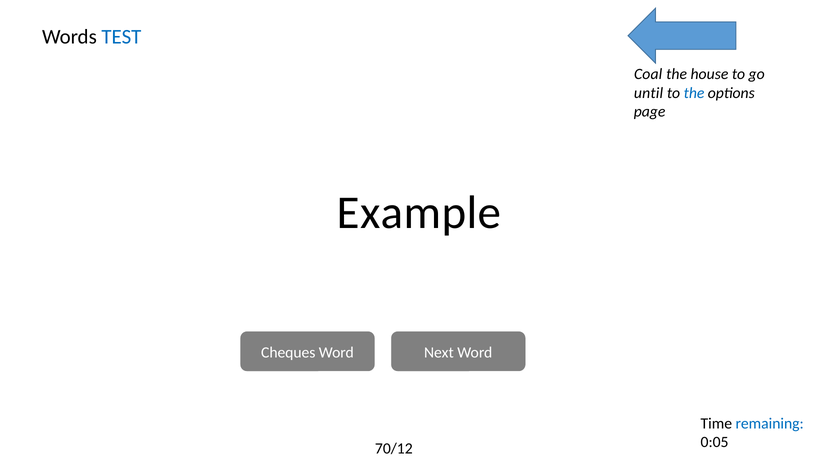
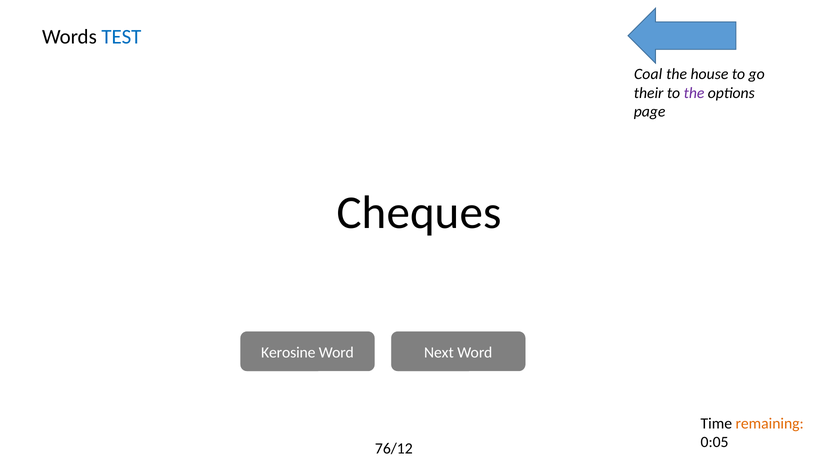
until: until -> their
the at (694, 93) colour: blue -> purple
Example: Example -> Cheques
Cheques: Cheques -> Kerosine
remaining colour: blue -> orange
70/12: 70/12 -> 76/12
